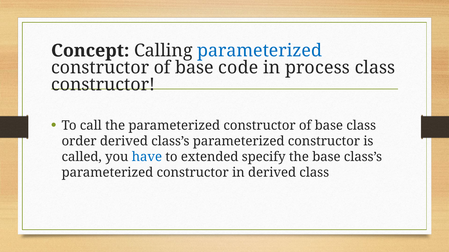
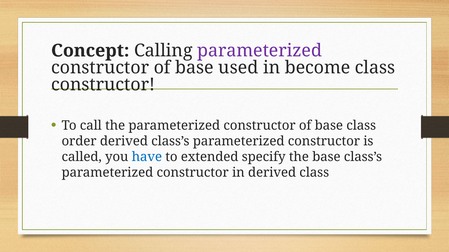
parameterized at (260, 51) colour: blue -> purple
code: code -> used
process: process -> become
